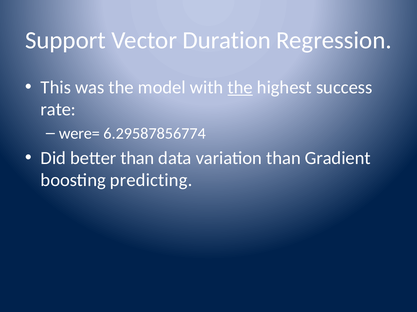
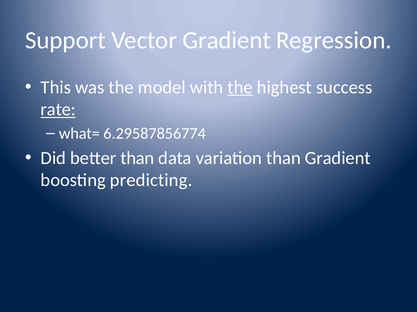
Vector Duration: Duration -> Gradient
rate underline: none -> present
were=: were= -> what=
